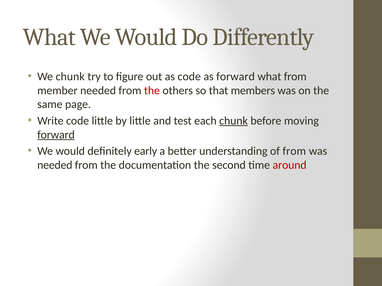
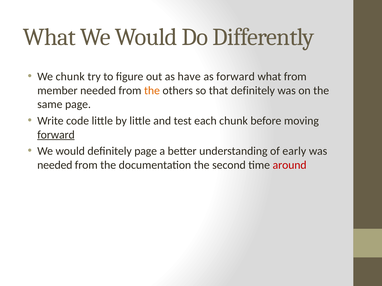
as code: code -> have
the at (152, 91) colour: red -> orange
that members: members -> definitely
chunk at (234, 121) underline: present -> none
definitely early: early -> page
of from: from -> early
